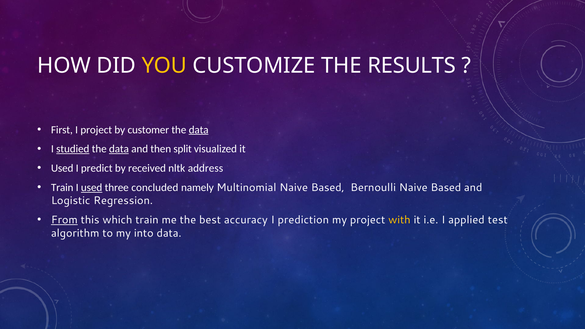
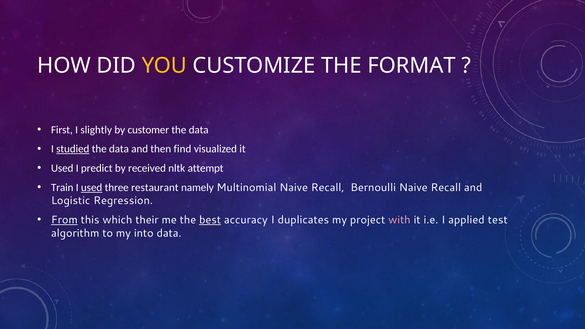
RESULTS: RESULTS -> FORMAT
I project: project -> slightly
data at (199, 130) underline: present -> none
data at (119, 149) underline: present -> none
split: split -> find
address: address -> attempt
concluded: concluded -> restaurant
Multinomial Naive Based: Based -> Recall
Bernoulli Naive Based: Based -> Recall
which train: train -> their
best underline: none -> present
prediction: prediction -> duplicates
with colour: yellow -> pink
